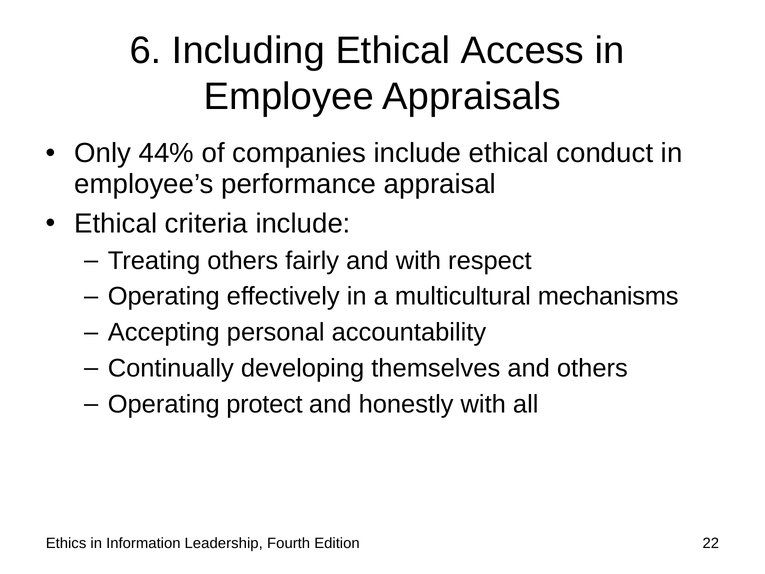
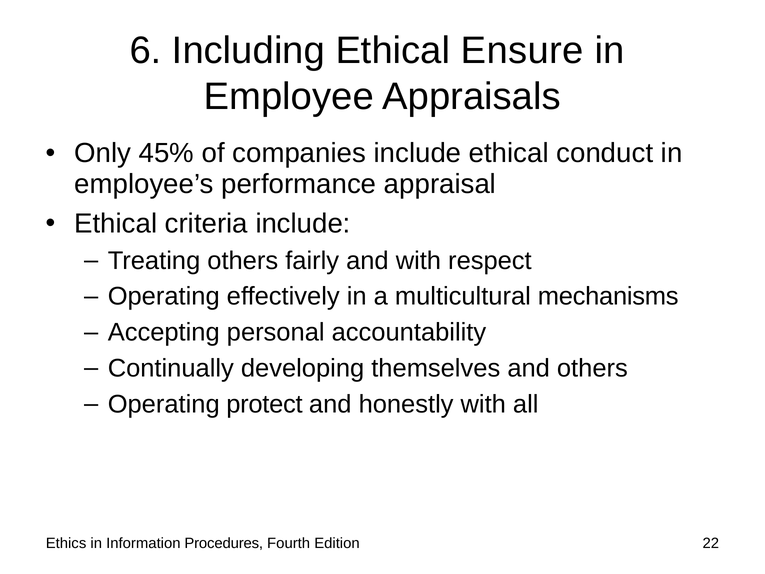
Access: Access -> Ensure
44%: 44% -> 45%
Leadership: Leadership -> Procedures
